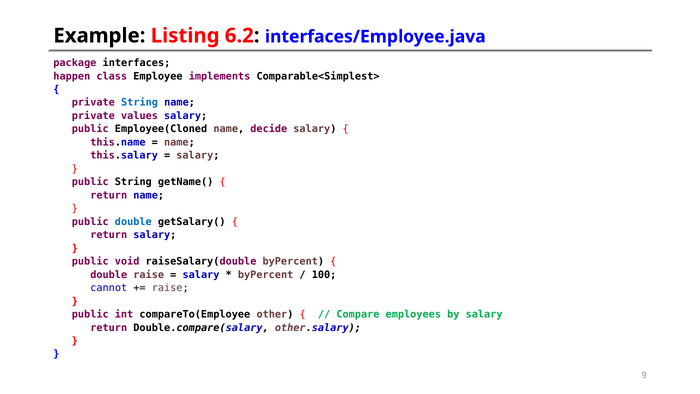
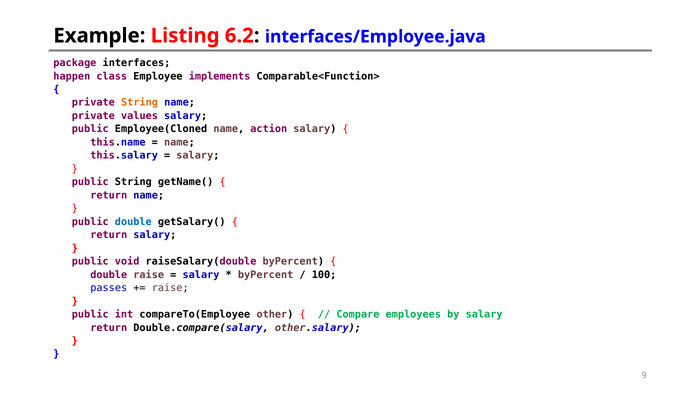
Comparable<Simplest>: Comparable<Simplest> -> Comparable<Function>
String at (140, 103) colour: blue -> orange
decide: decide -> action
cannot: cannot -> passes
